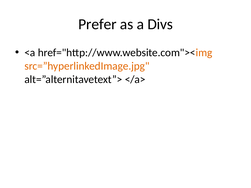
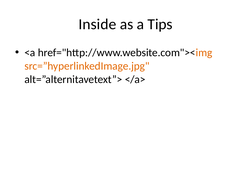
Prefer: Prefer -> Inside
Divs: Divs -> Tips
